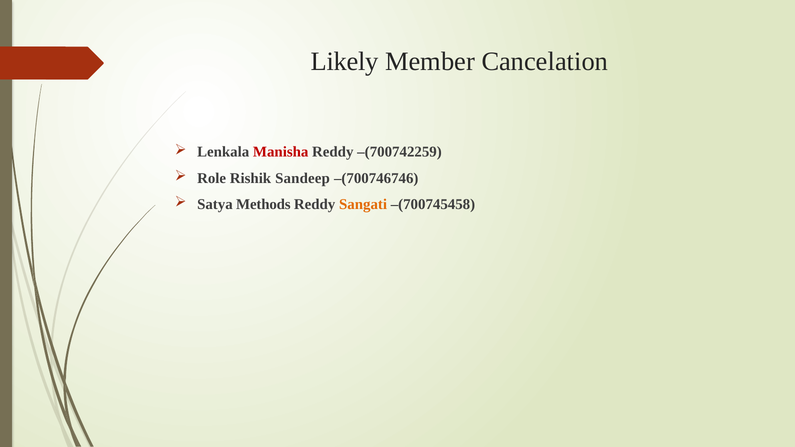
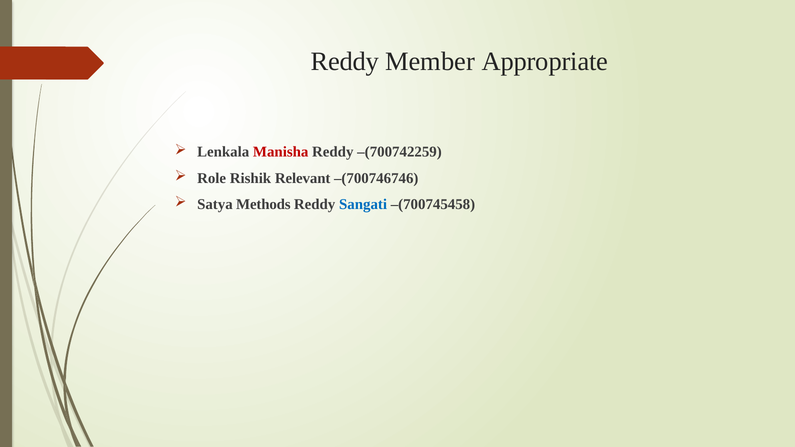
Likely at (345, 61): Likely -> Reddy
Cancelation: Cancelation -> Appropriate
Sandeep: Sandeep -> Relevant
Sangati colour: orange -> blue
